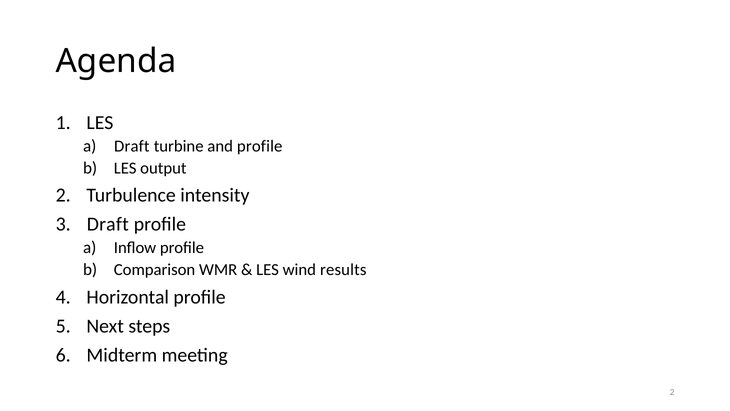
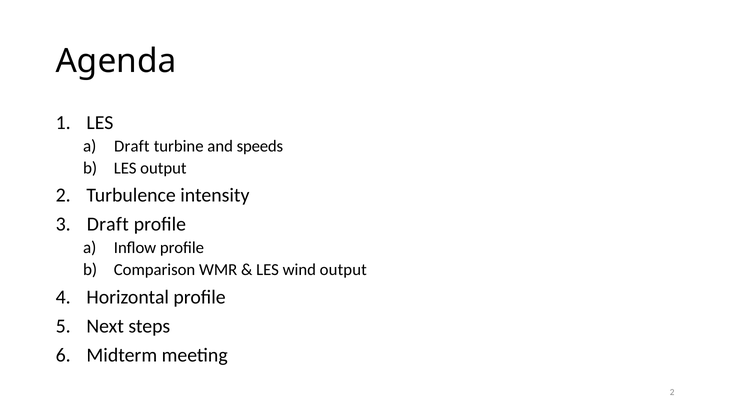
and profile: profile -> speeds
wind results: results -> output
